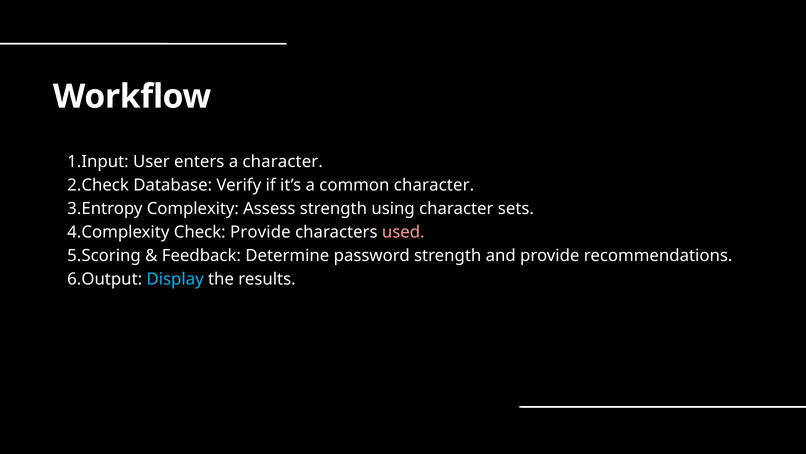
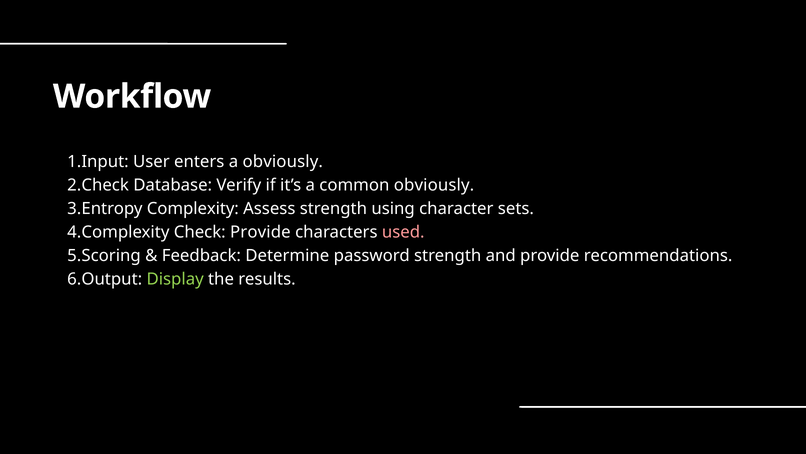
a character: character -> obviously
common character: character -> obviously
Display colour: light blue -> light green
